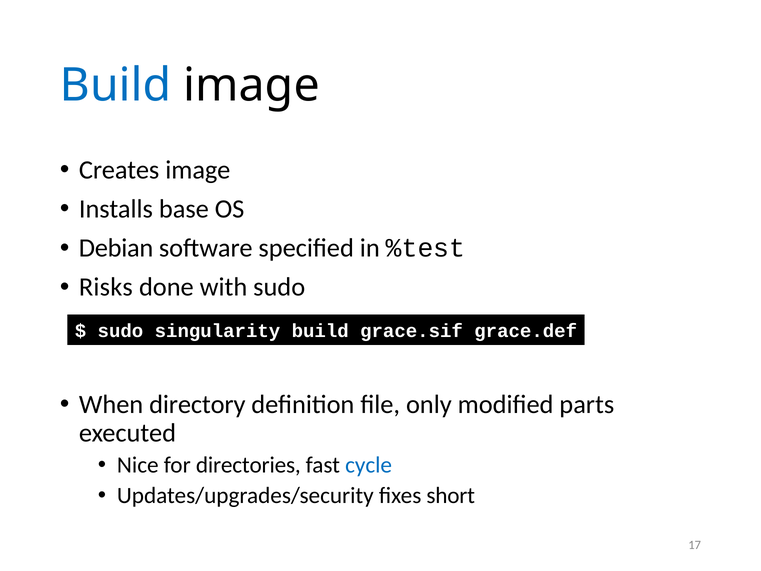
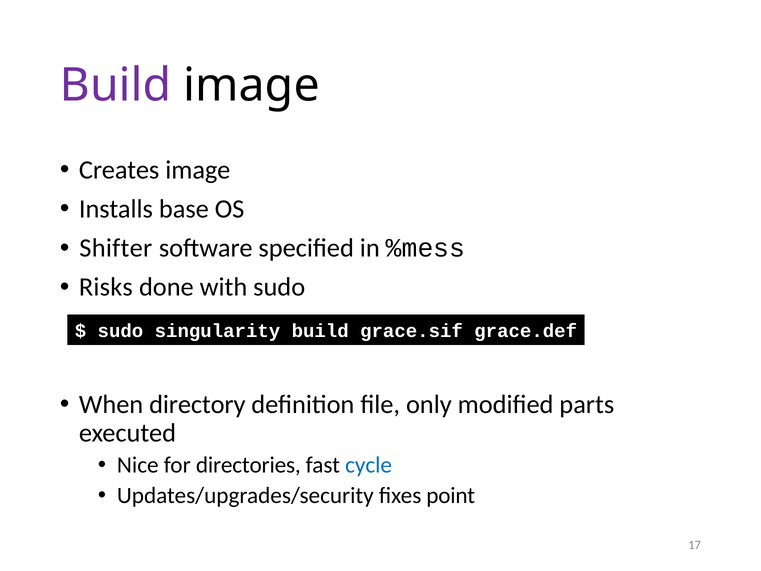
Build at (116, 85) colour: blue -> purple
Debian: Debian -> Shifter
%test: %test -> %mess
short: short -> point
